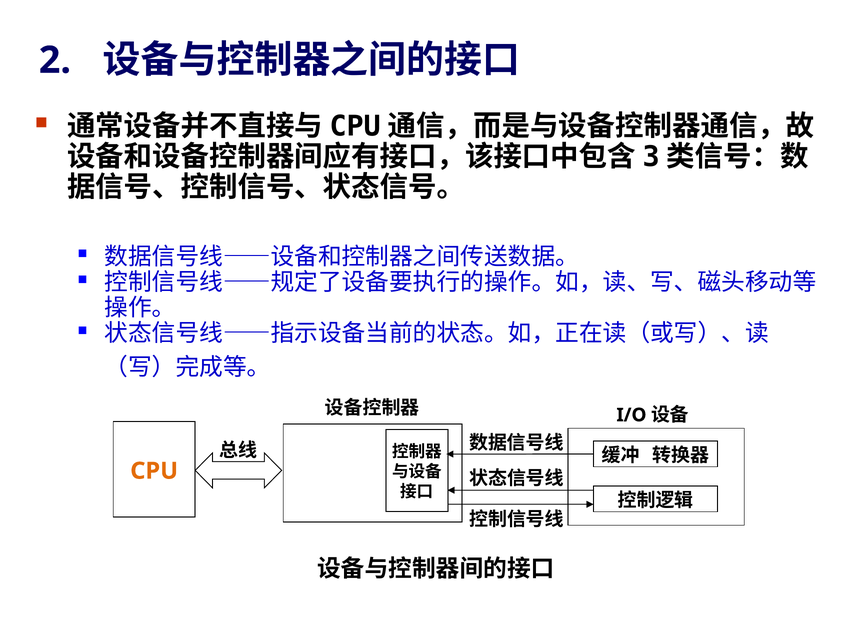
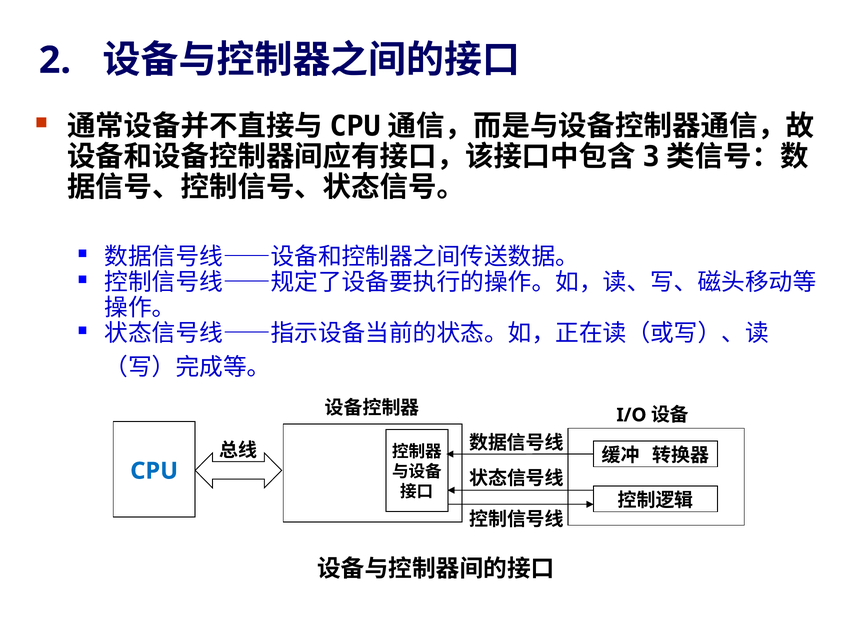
CPU colour: orange -> blue
